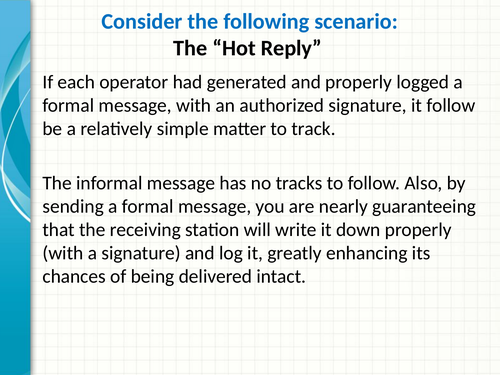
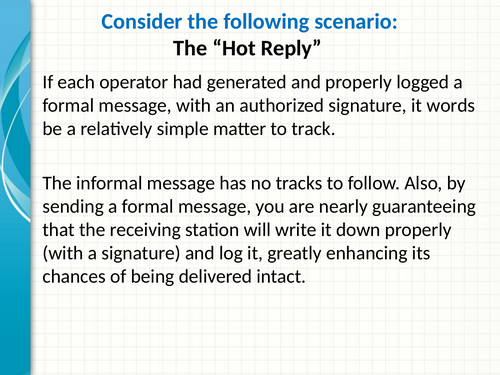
it follow: follow -> words
